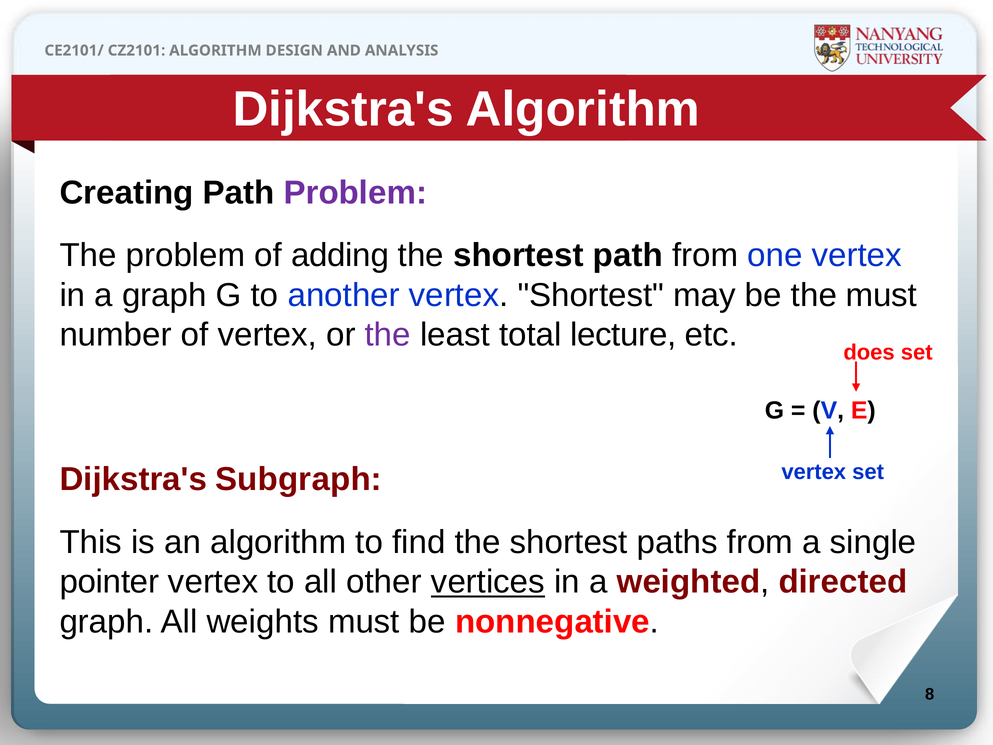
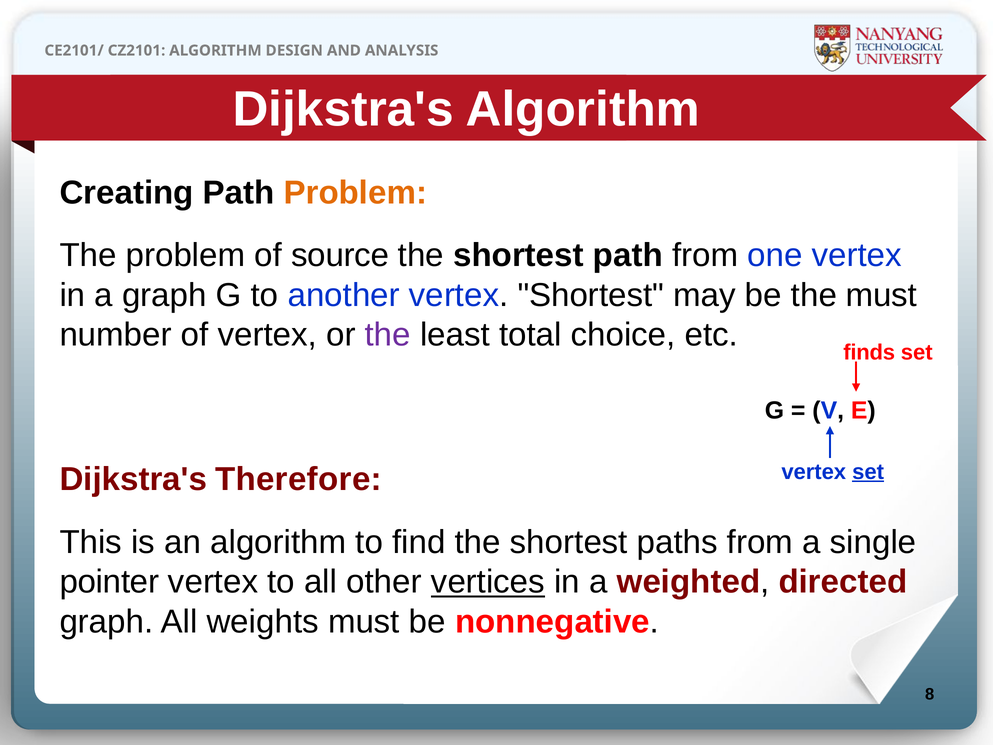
Problem at (355, 193) colour: purple -> orange
adding: adding -> source
lecture: lecture -> choice
does: does -> finds
set at (868, 472) underline: none -> present
Subgraph: Subgraph -> Therefore
